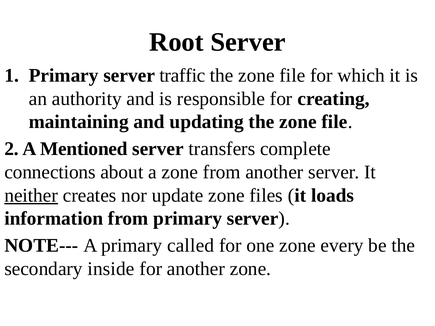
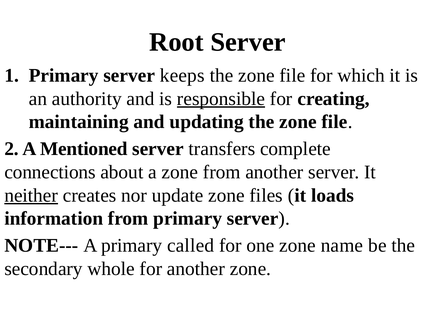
traffic: traffic -> keeps
responsible underline: none -> present
every: every -> name
inside: inside -> whole
